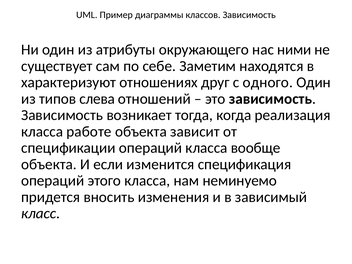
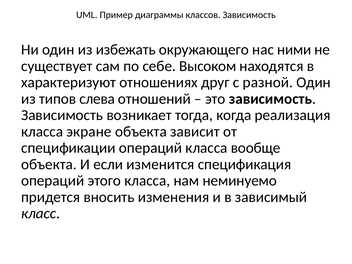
атрибуты: атрибуты -> избежать
Заметим: Заметим -> Высоком
одного: одного -> разной
работе: работе -> экране
